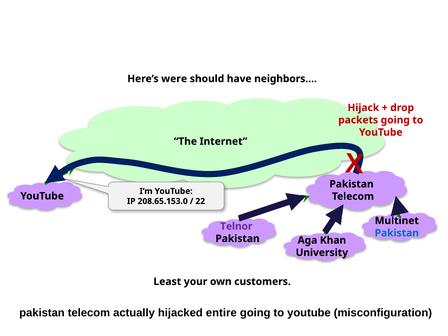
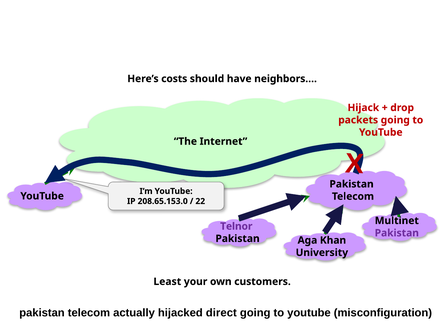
were: were -> costs
Pakistan at (397, 233) colour: blue -> purple
entire: entire -> direct
